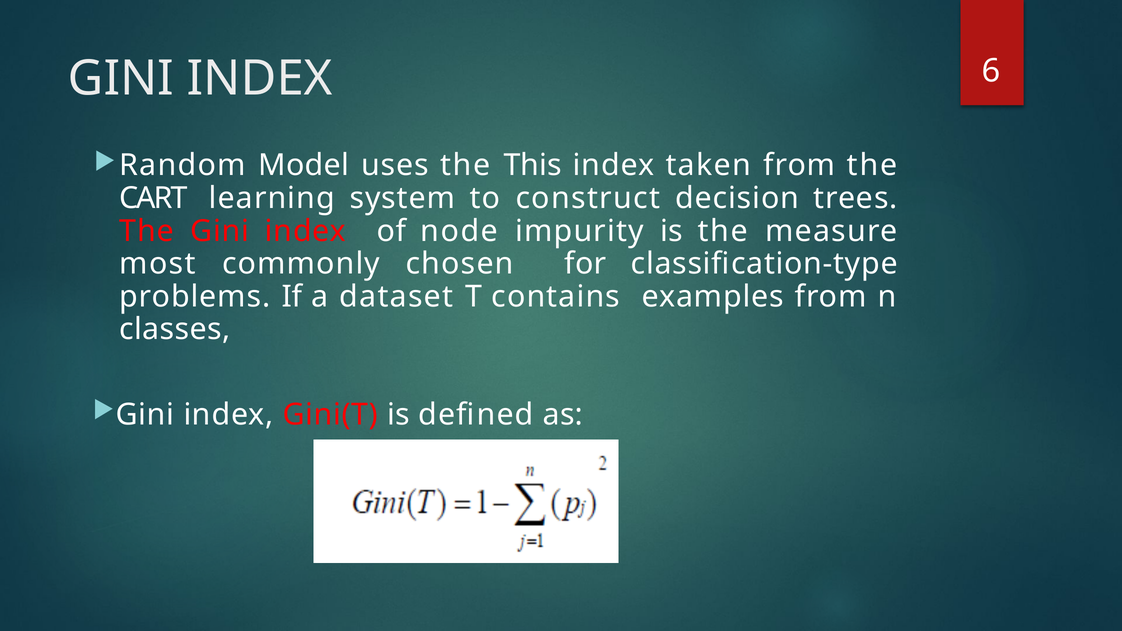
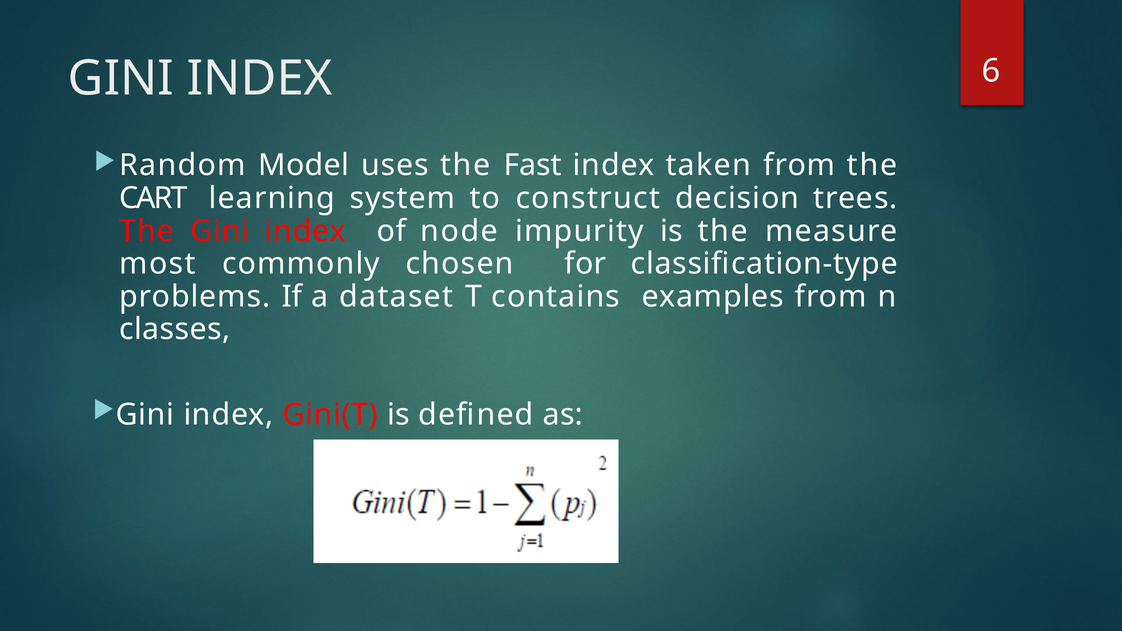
This: This -> Fast
